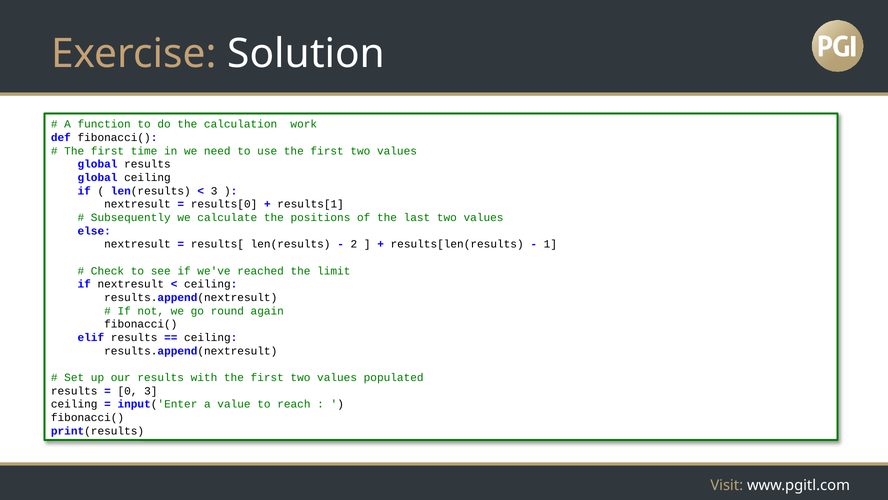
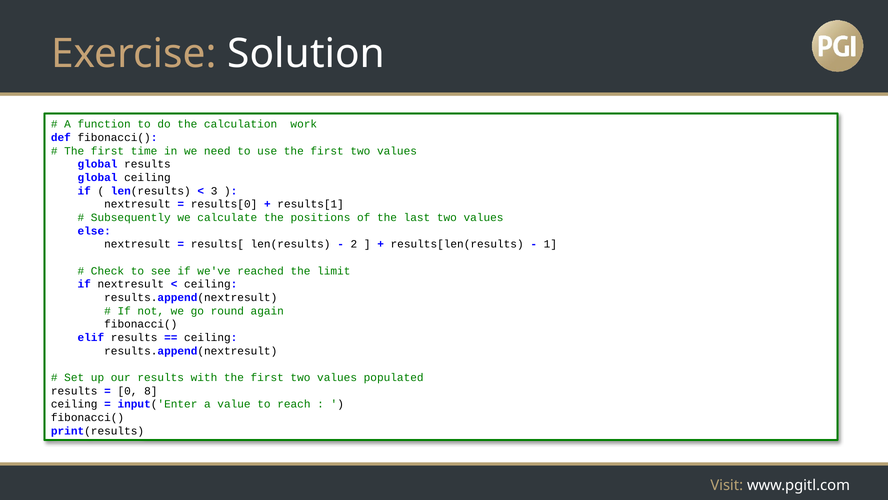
0 3: 3 -> 8
